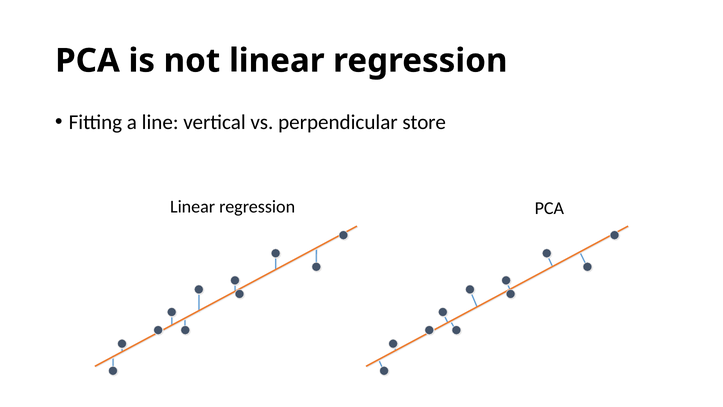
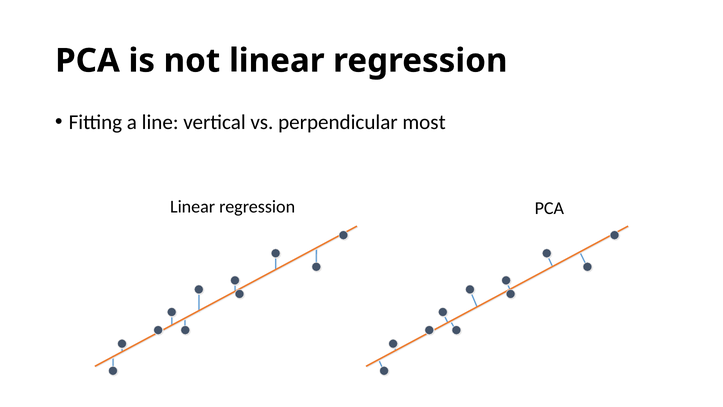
store: store -> most
